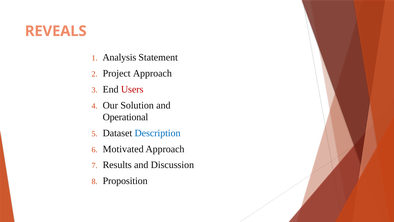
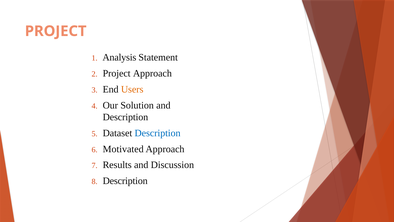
REVEALS at (56, 31): REVEALS -> PROJECT
Users colour: red -> orange
Operational at (125, 117): Operational -> Description
Proposition at (125, 181): Proposition -> Description
